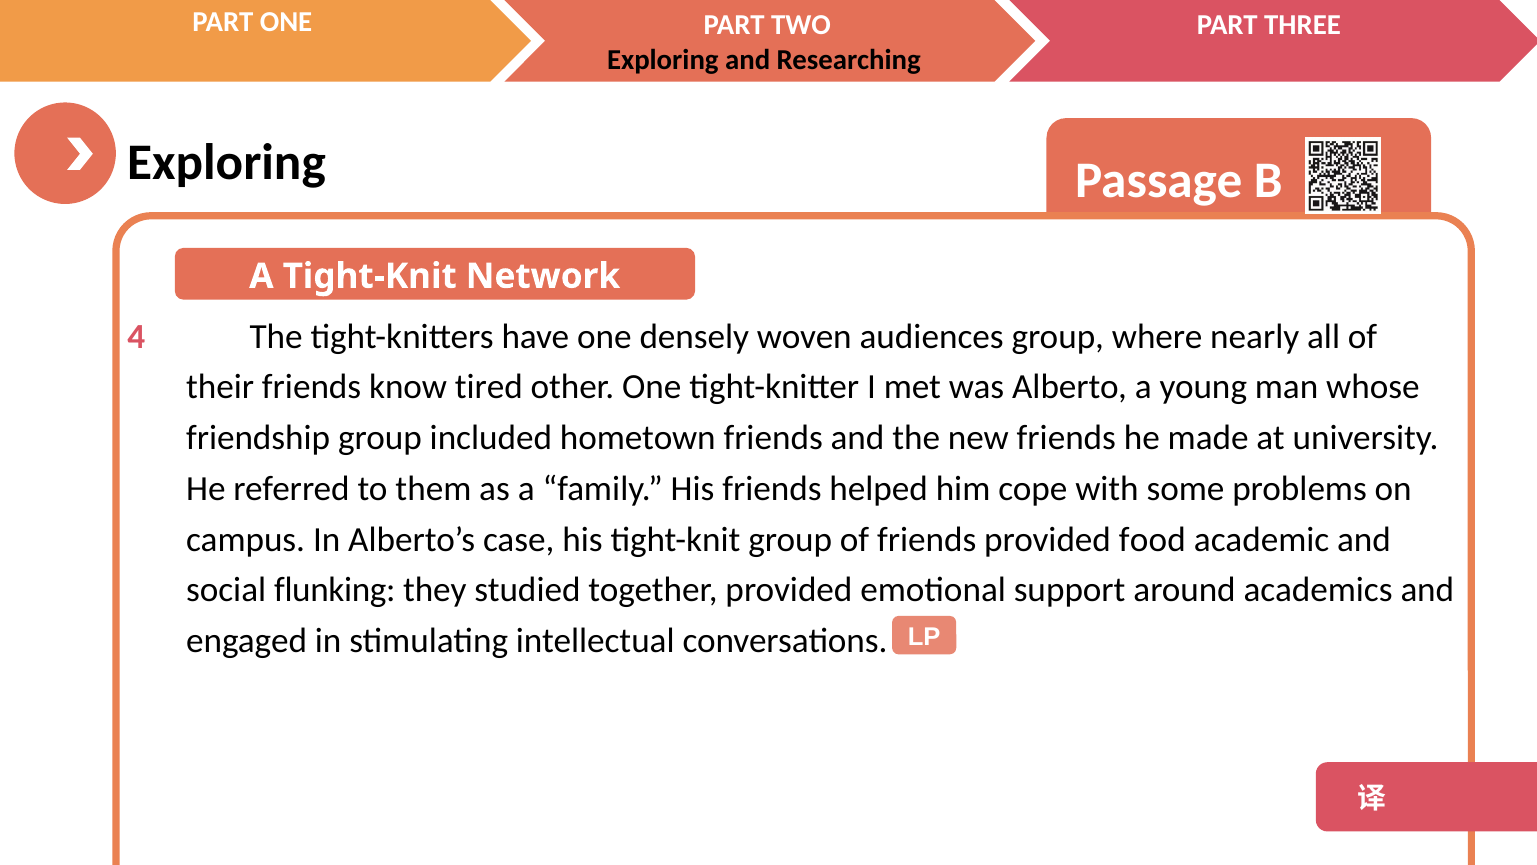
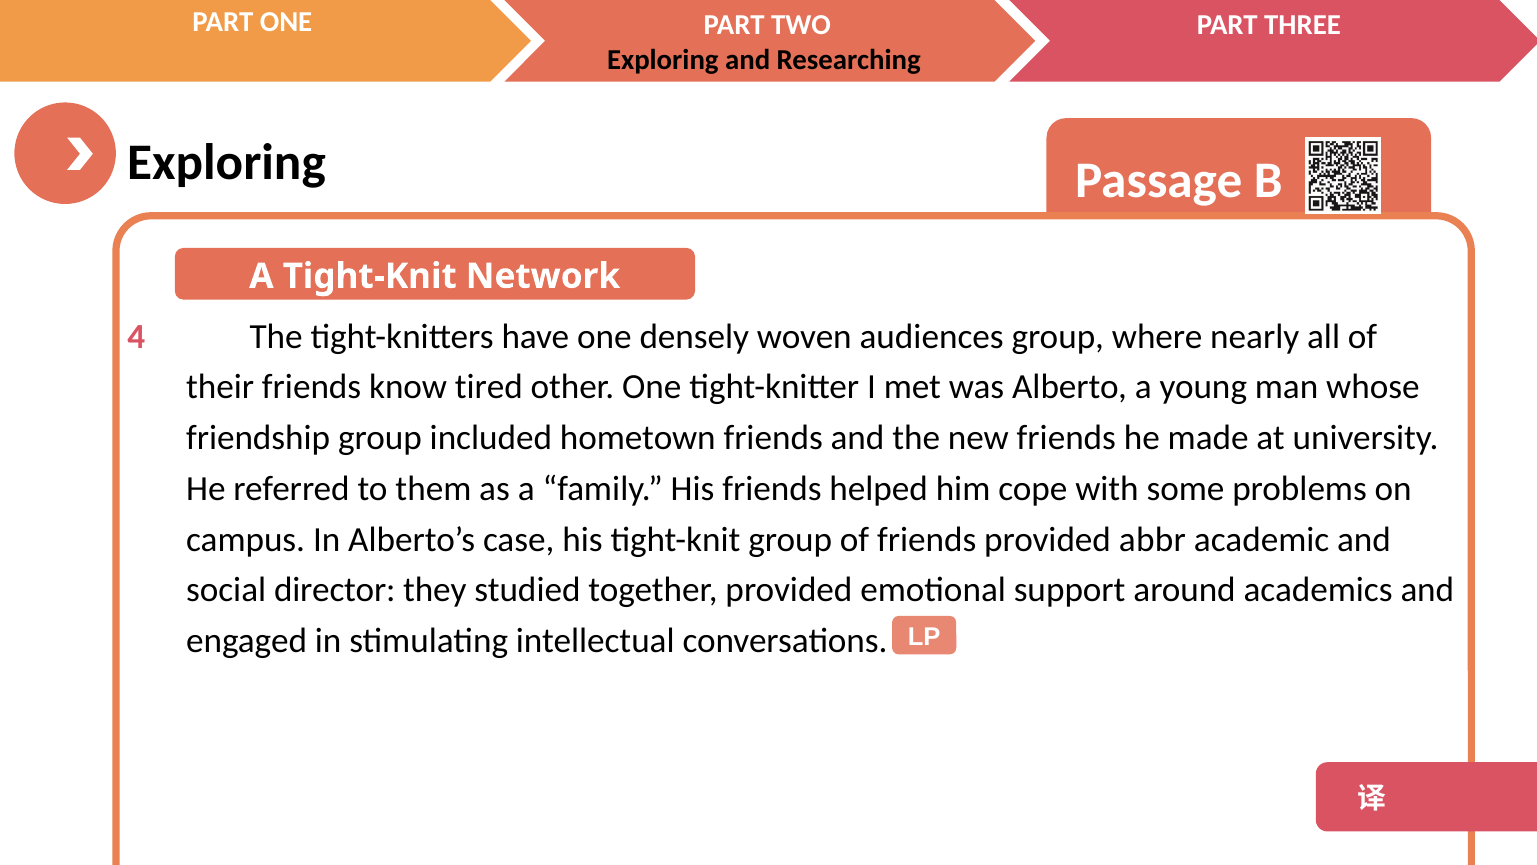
food: food -> abbr
flunking: flunking -> director
